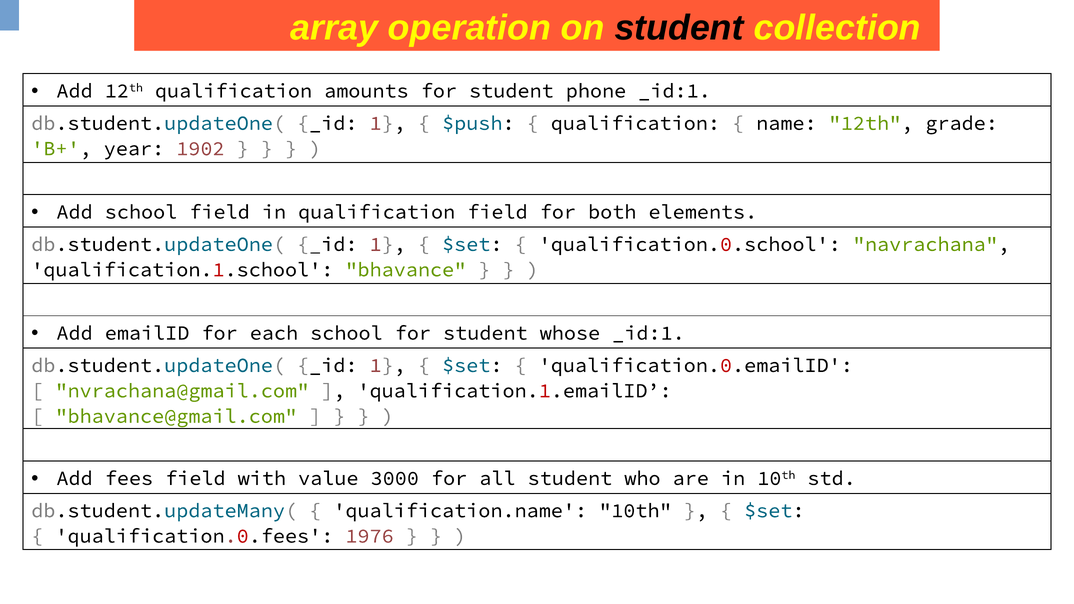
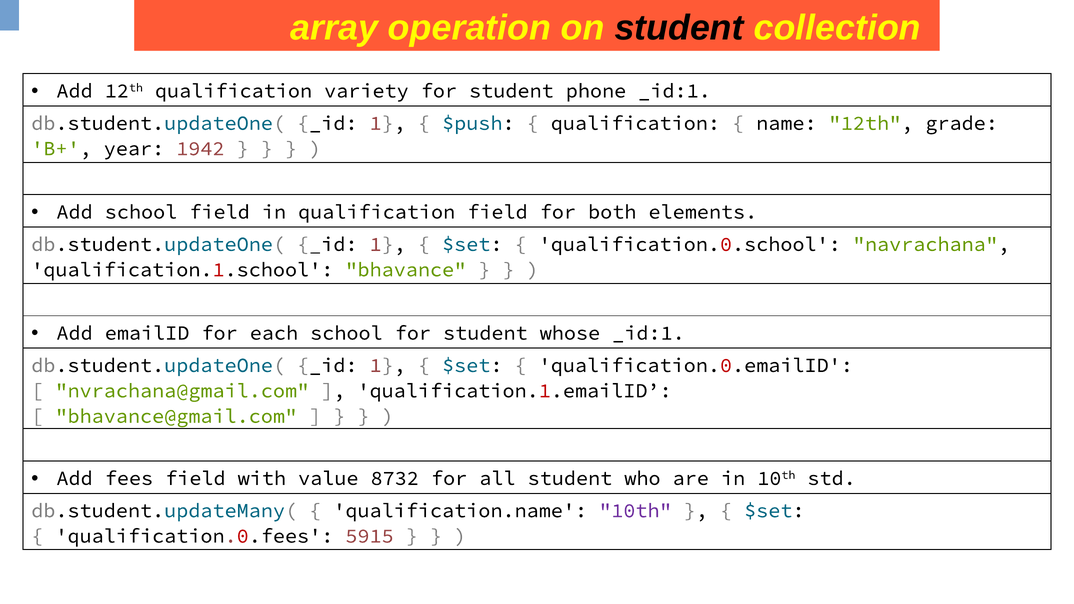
amounts: amounts -> variety
1902: 1902 -> 1942
3000: 3000 -> 8732
10th at (635, 511) colour: black -> purple
1976: 1976 -> 5915
